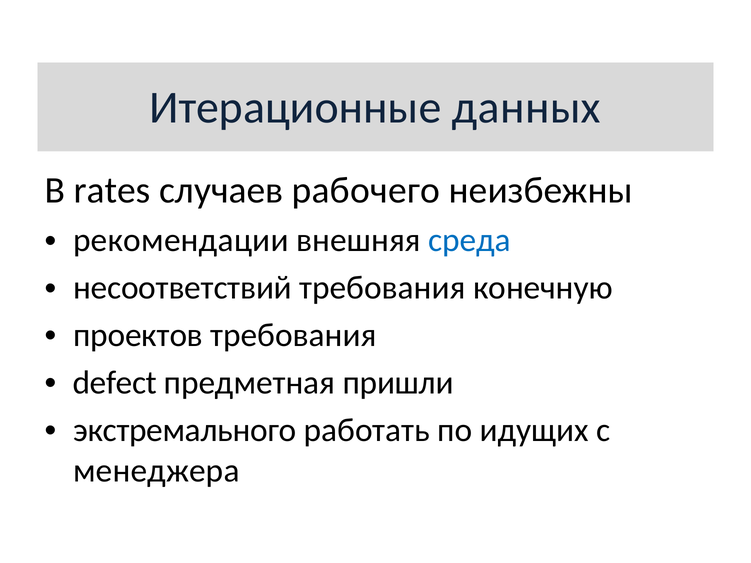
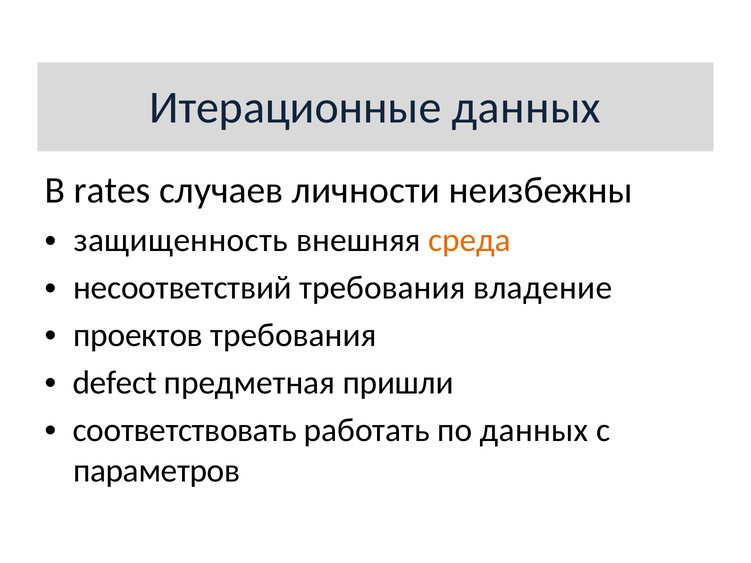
рабочего: рабочего -> личности
рекомендации: рекомендации -> защищенность
среда colour: blue -> orange
конечную: конечную -> владение
экстремального: экстремального -> соответствовать
по идущих: идущих -> данных
менеджера: менеджера -> параметров
